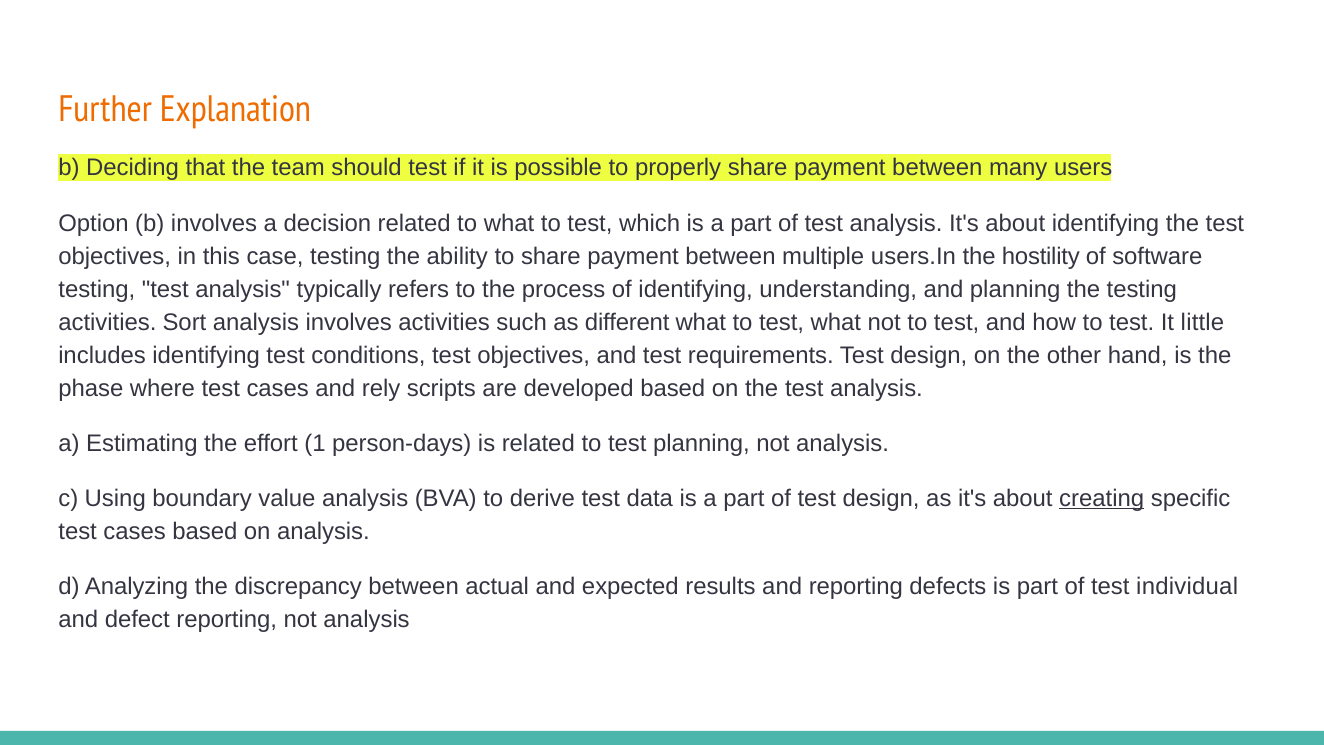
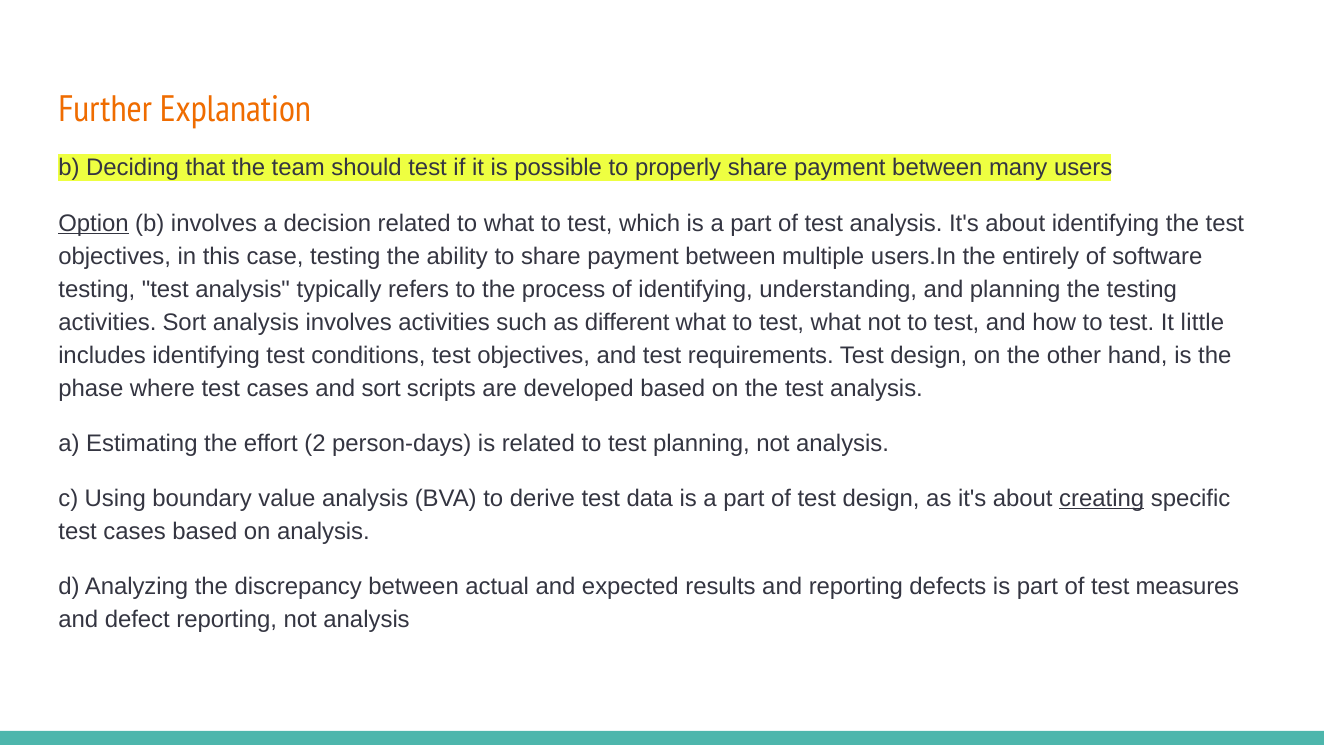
Option underline: none -> present
hostility: hostility -> entirely
and rely: rely -> sort
1: 1 -> 2
individual: individual -> measures
